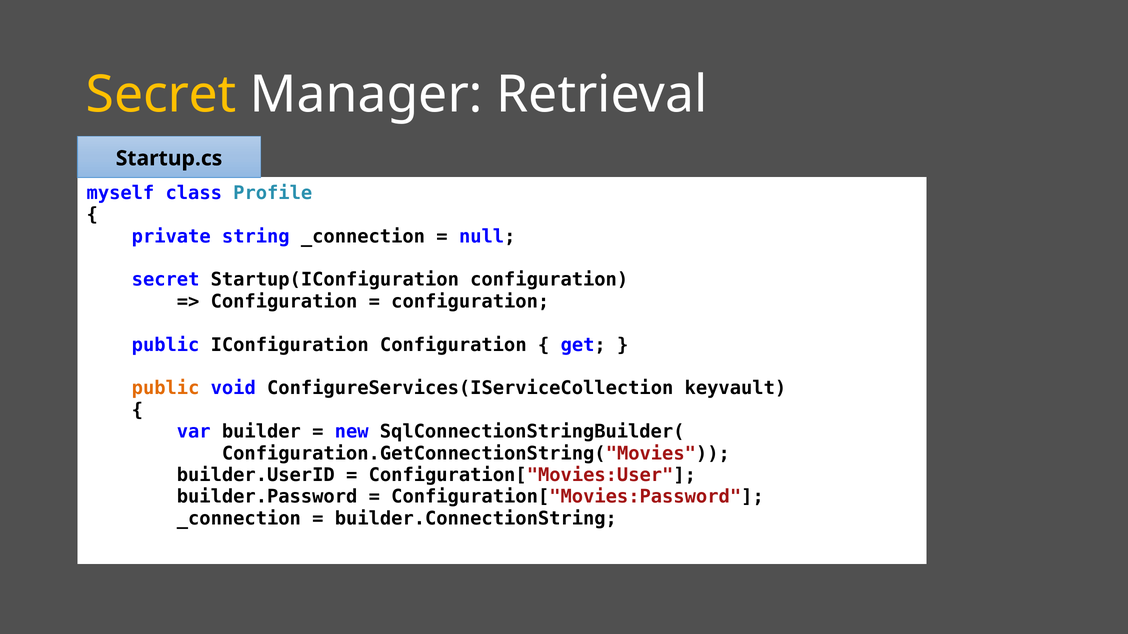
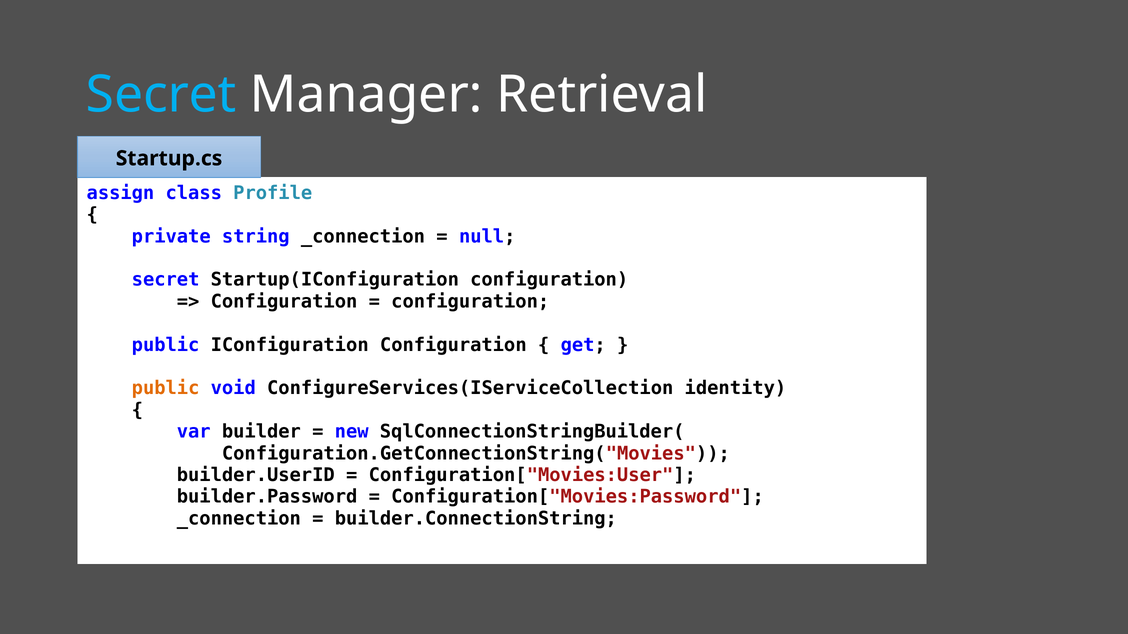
Secret at (161, 95) colour: yellow -> light blue
myself: myself -> assign
keyvault: keyvault -> identity
